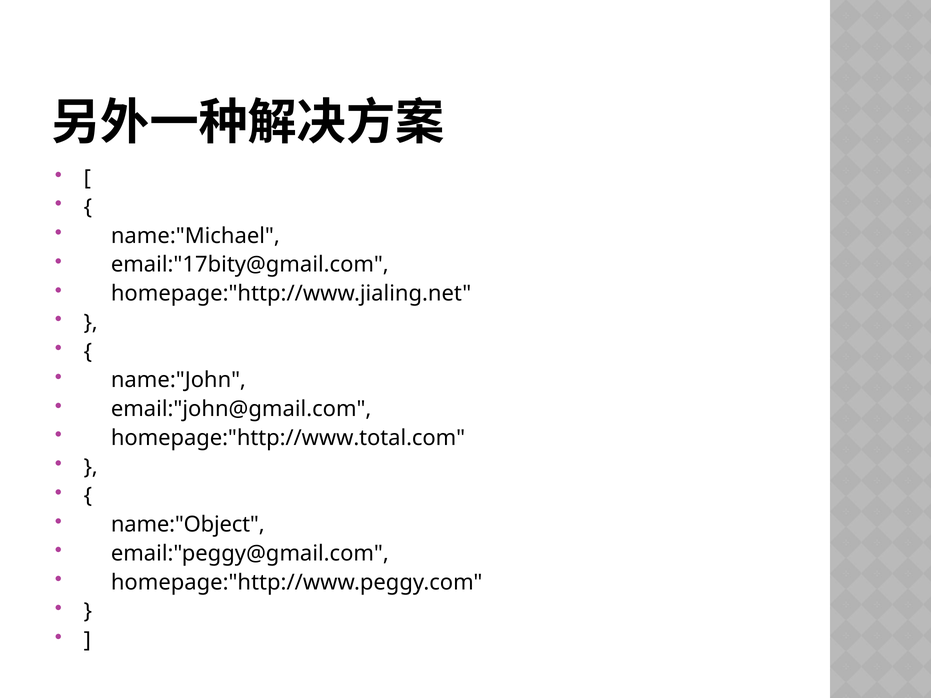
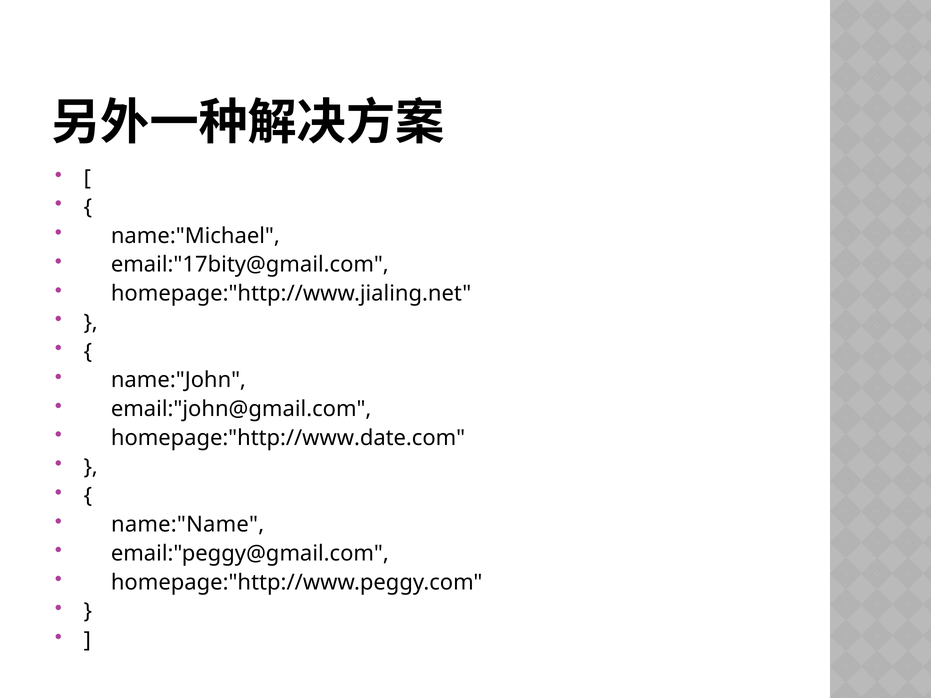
homepage:"http://www.total.com: homepage:"http://www.total.com -> homepage:"http://www.date.com
name:"Object: name:"Object -> name:"Name
